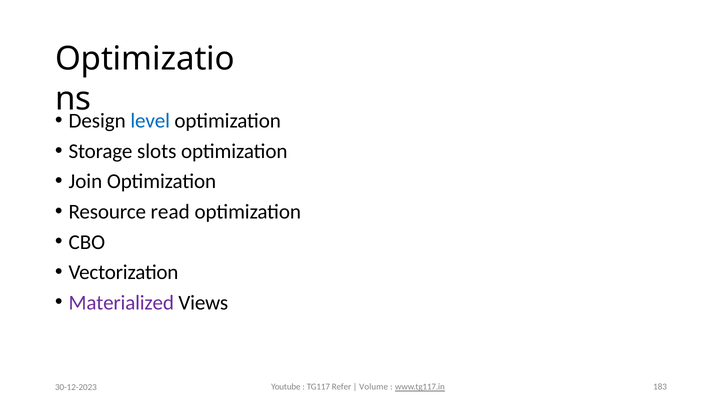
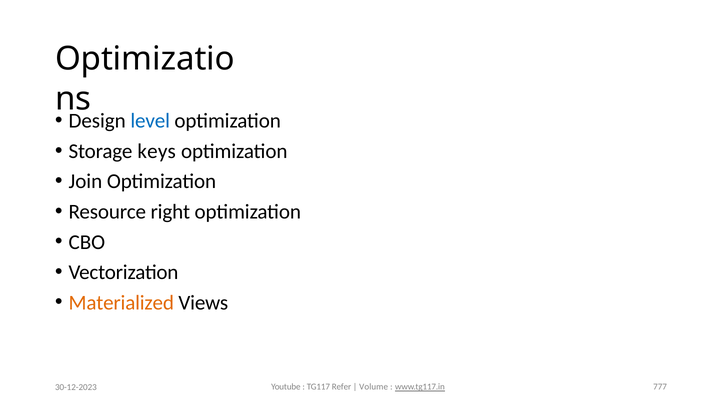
slots: slots -> keys
read: read -> right
Materialized colour: purple -> orange
183: 183 -> 777
